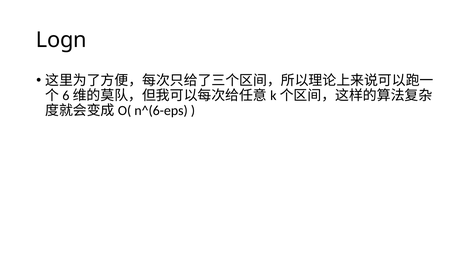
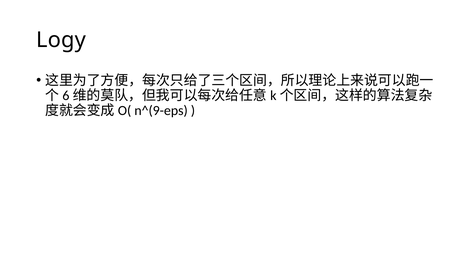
Logn: Logn -> Logy
n^(6-eps: n^(6-eps -> n^(9-eps
